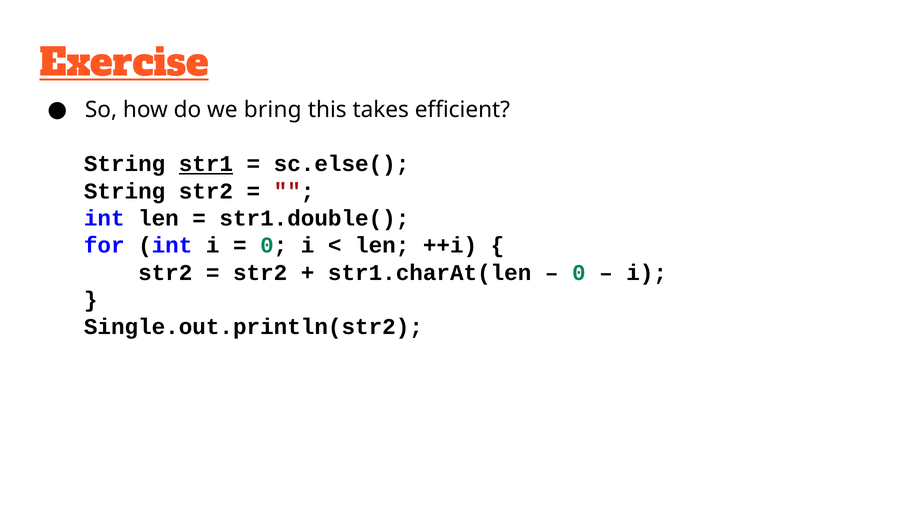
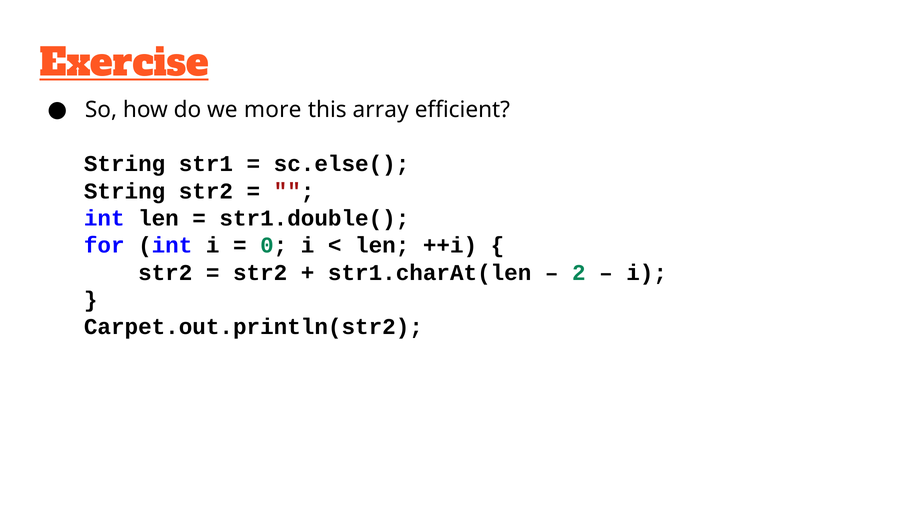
bring: bring -> more
takes: takes -> array
str1 underline: present -> none
0 at (579, 272): 0 -> 2
Single.out.println(str2: Single.out.println(str2 -> Carpet.out.println(str2
